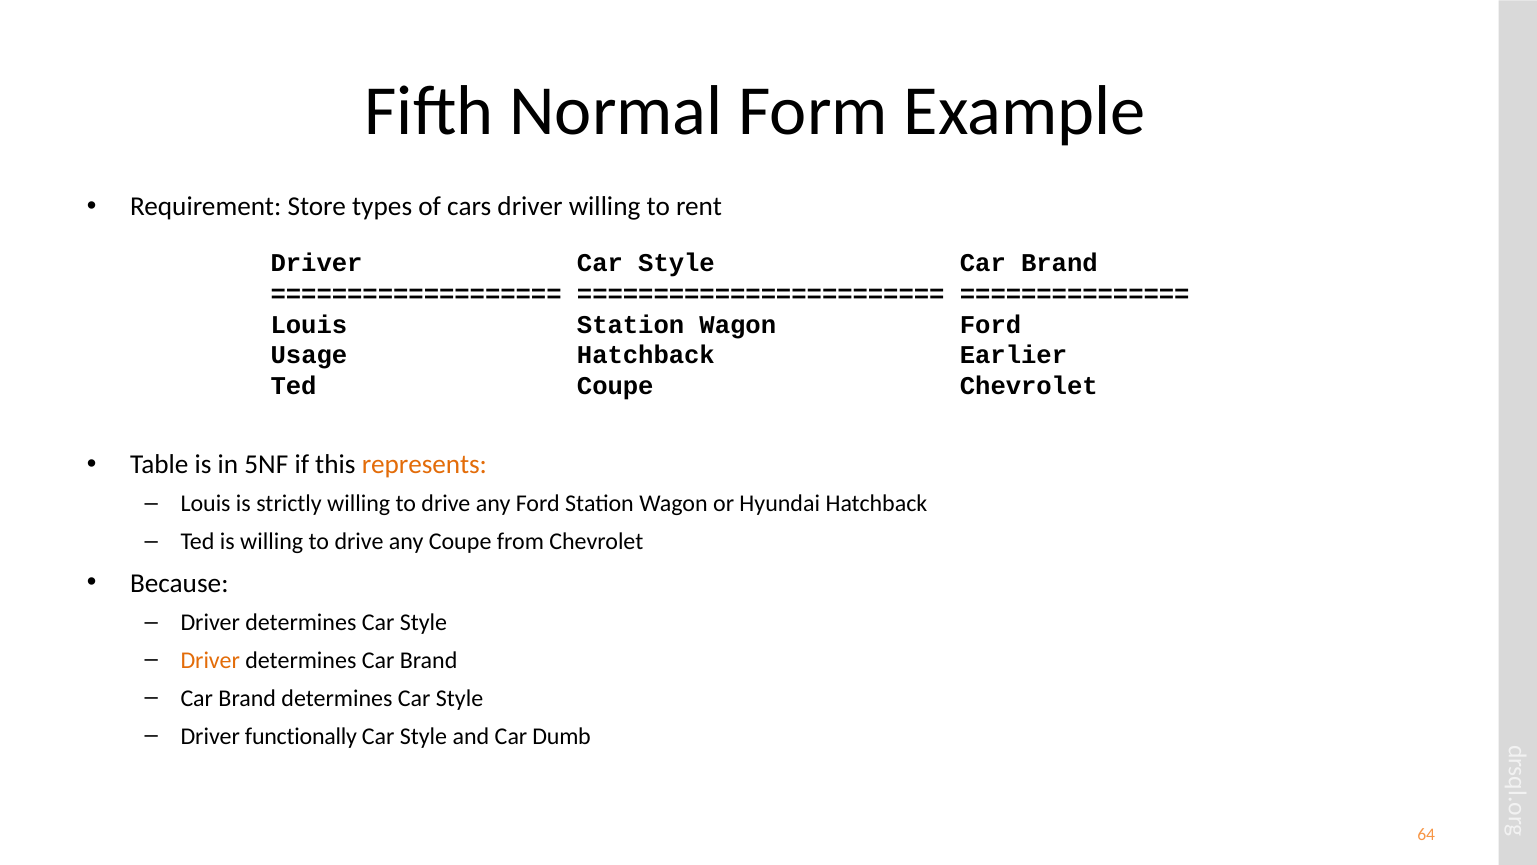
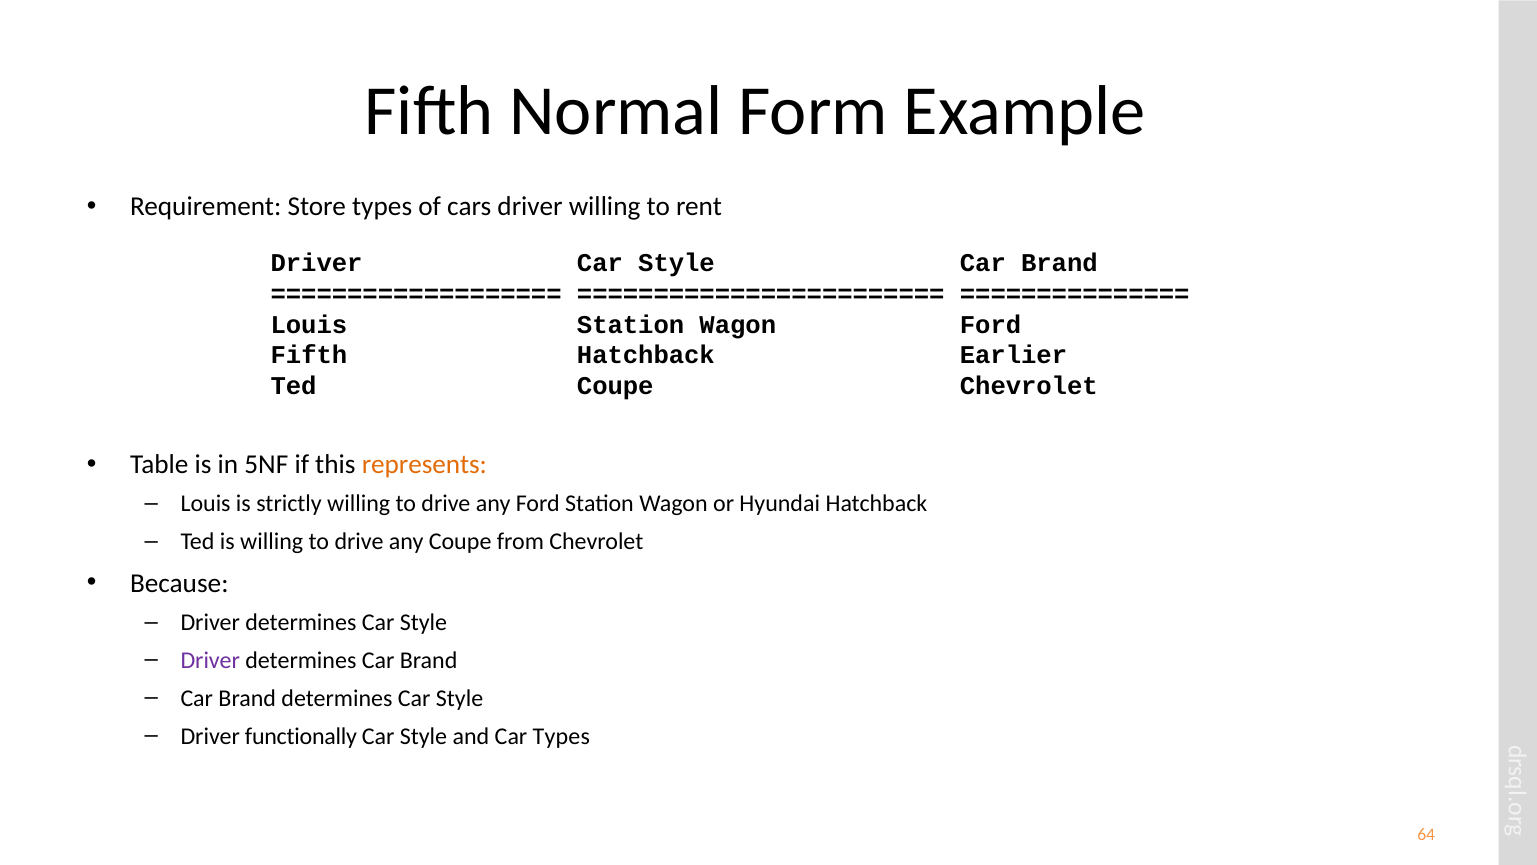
Usage at (309, 355): Usage -> Fifth
Driver at (210, 660) colour: orange -> purple
Car Dumb: Dumb -> Types
